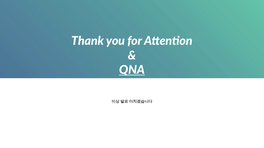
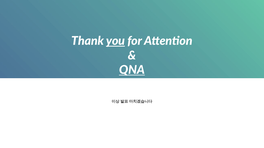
you underline: none -> present
